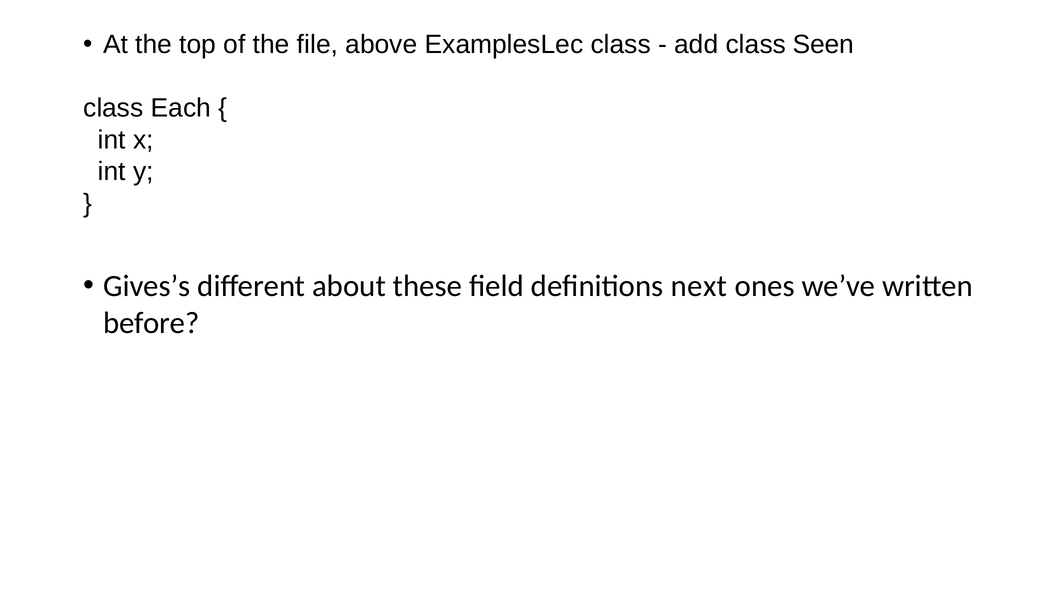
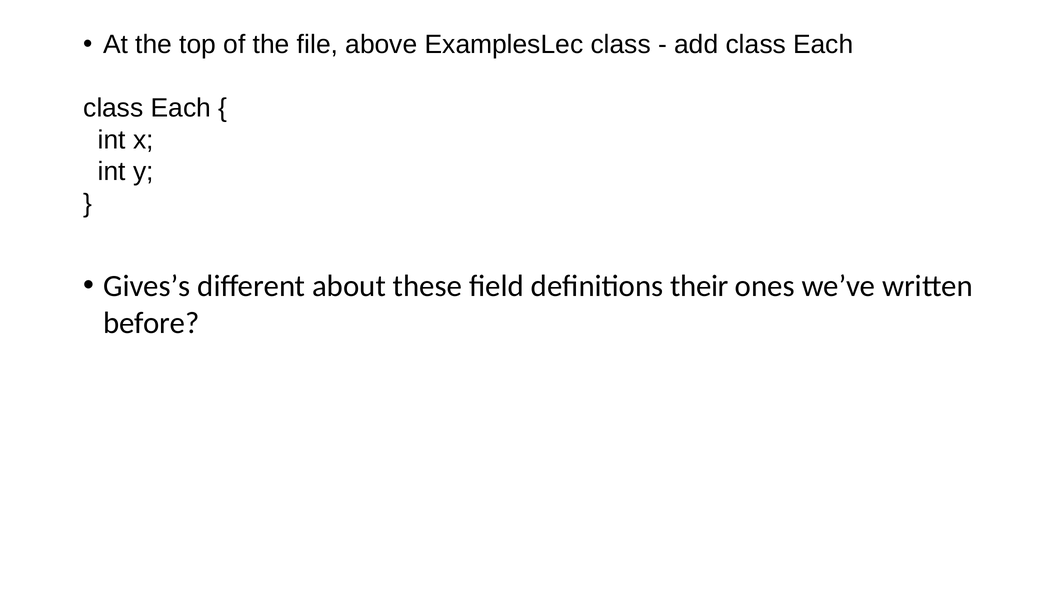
add class Seen: Seen -> Each
next: next -> their
